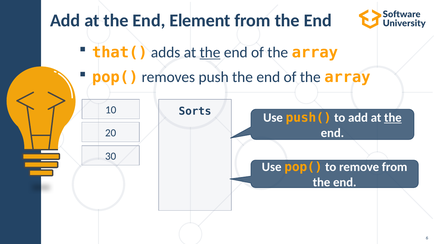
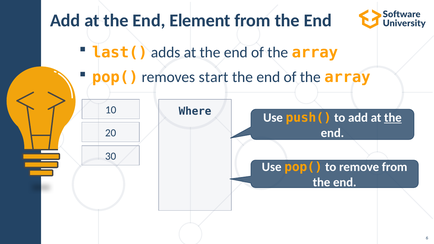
that(: that( -> last(
the at (210, 52) underline: present -> none
push: push -> start
Sorts: Sorts -> Where
